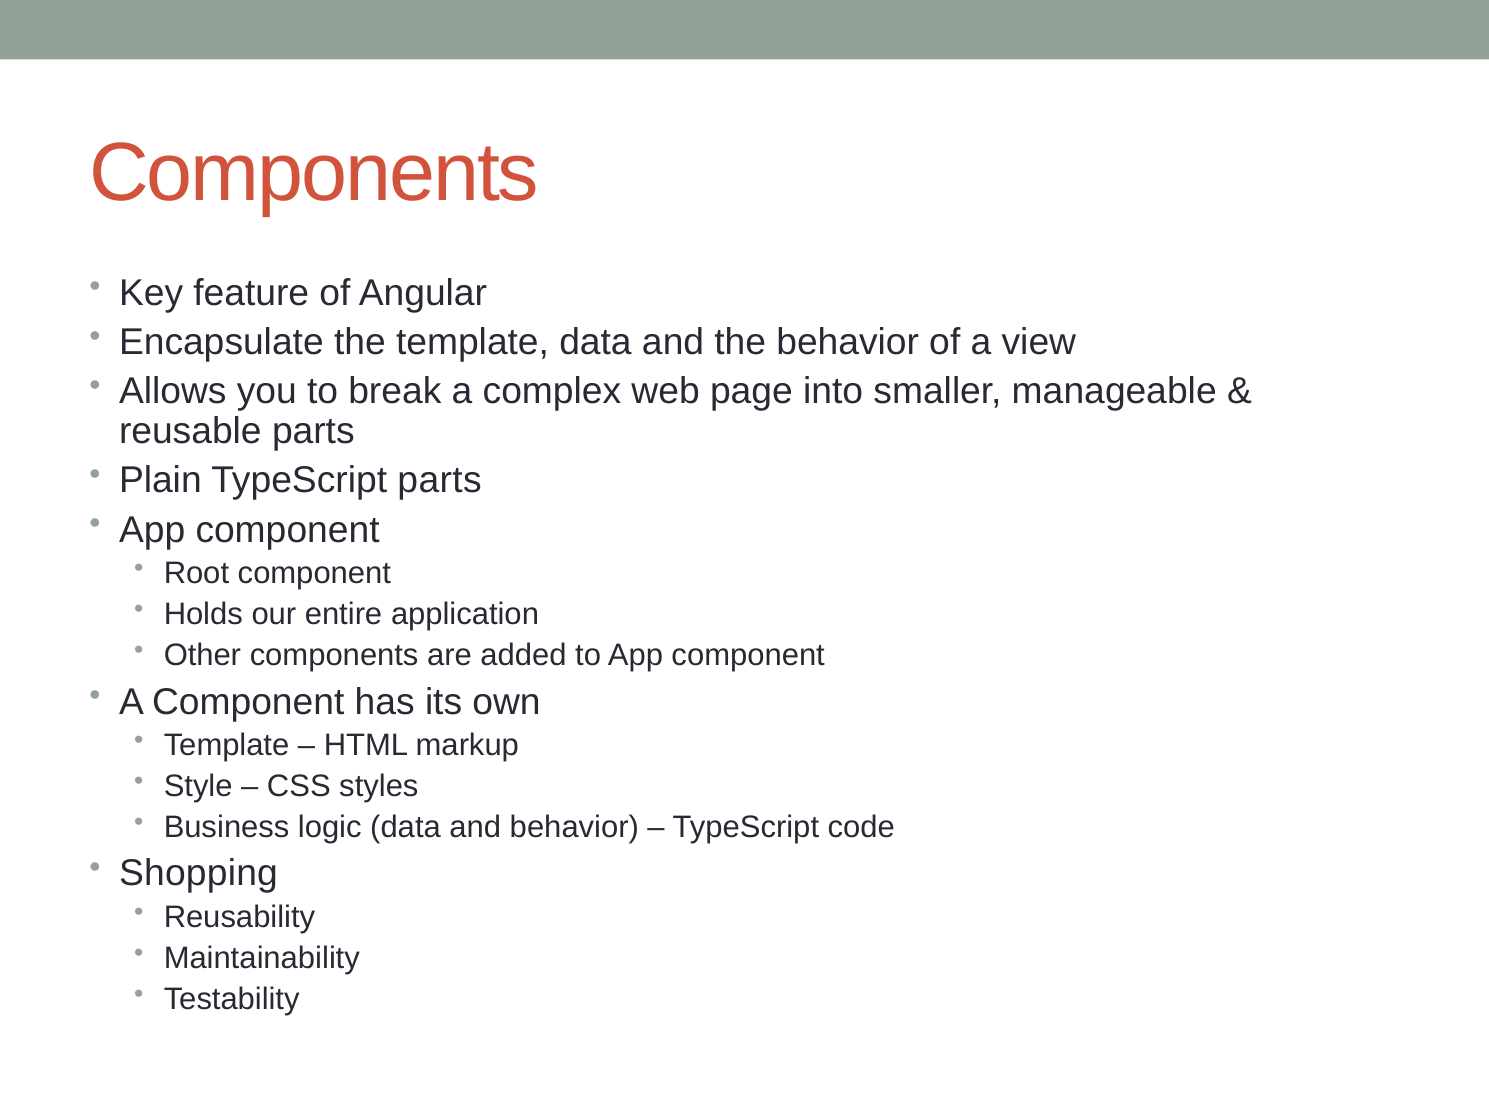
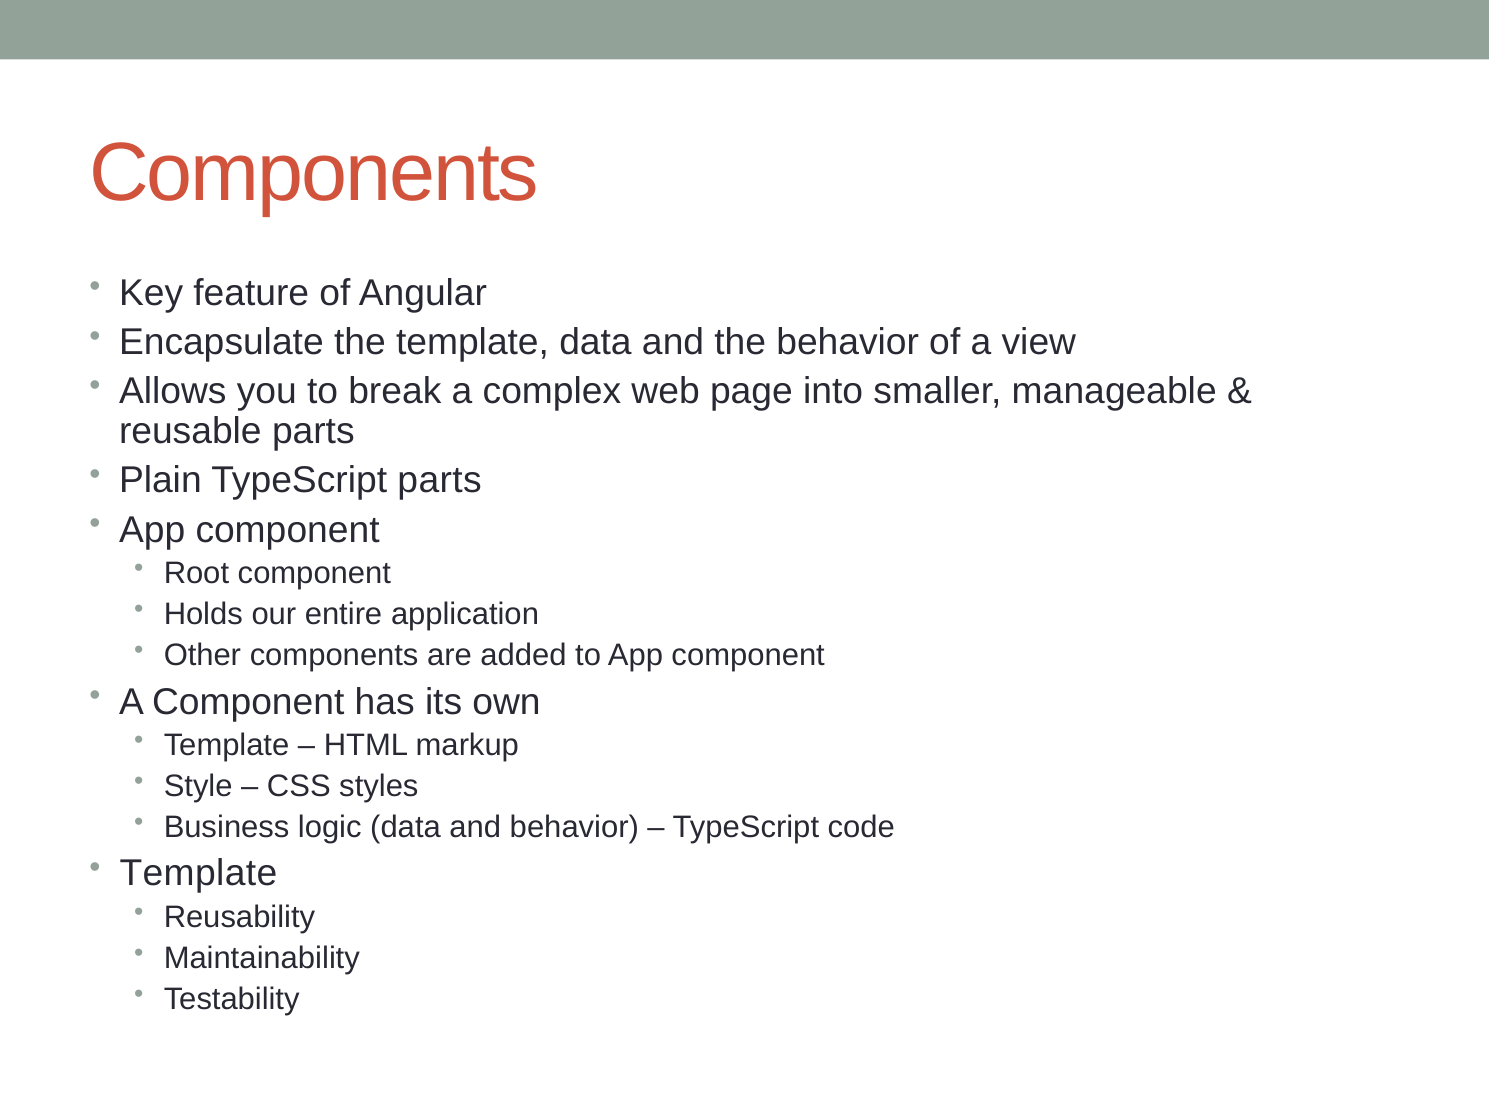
Shopping at (199, 873): Shopping -> Template
